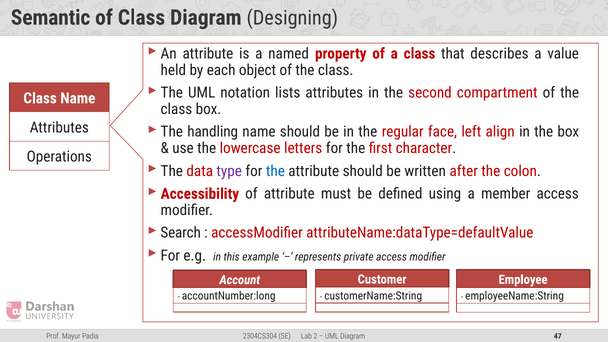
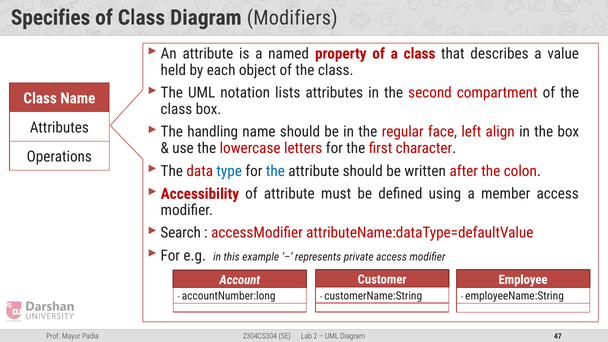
Semantic: Semantic -> Specifies
Designing: Designing -> Modifiers
type colour: purple -> blue
